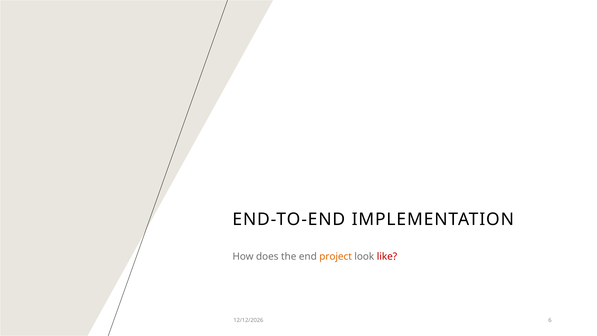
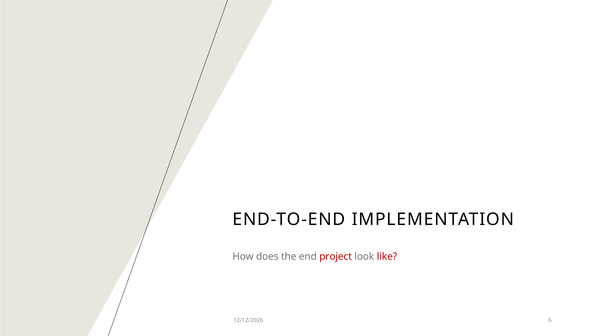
project colour: orange -> red
